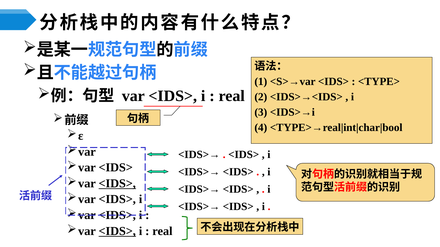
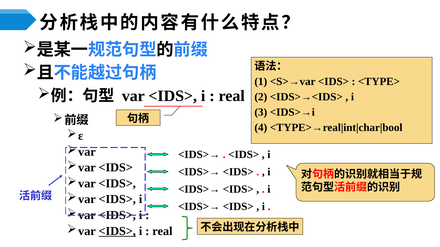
<IDS> at (117, 184) underline: present -> none
